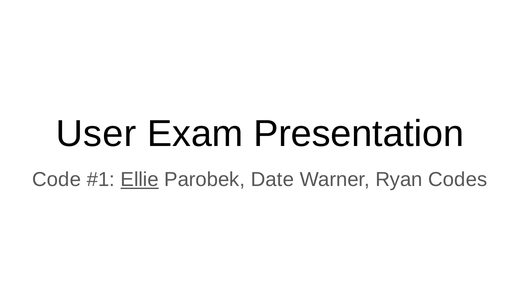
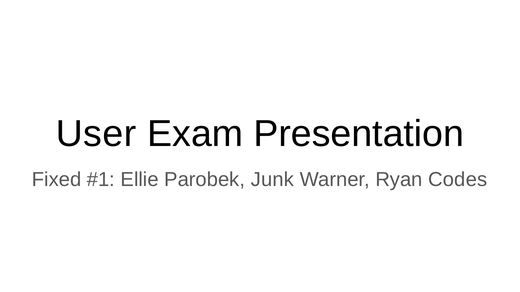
Code: Code -> Fixed
Ellie underline: present -> none
Date: Date -> Junk
